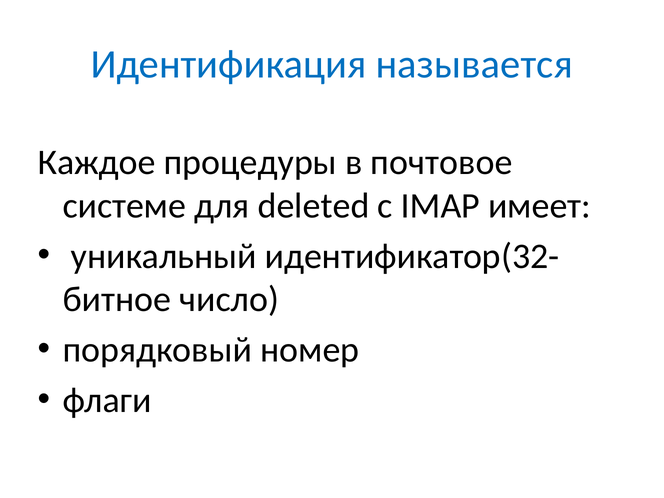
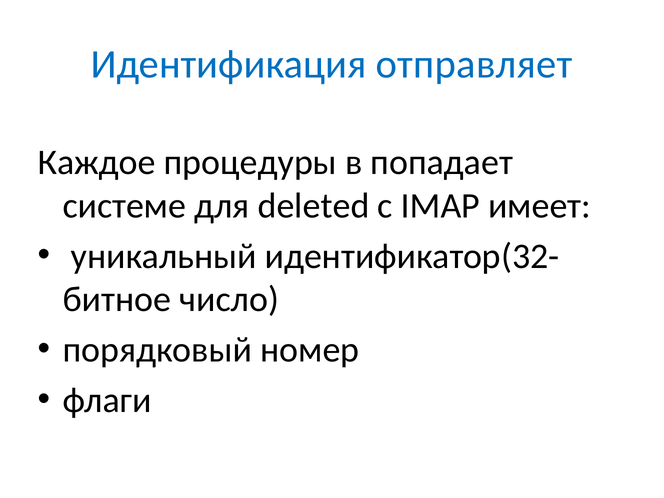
называется: называется -> отправляет
почтовое: почтовое -> попадает
